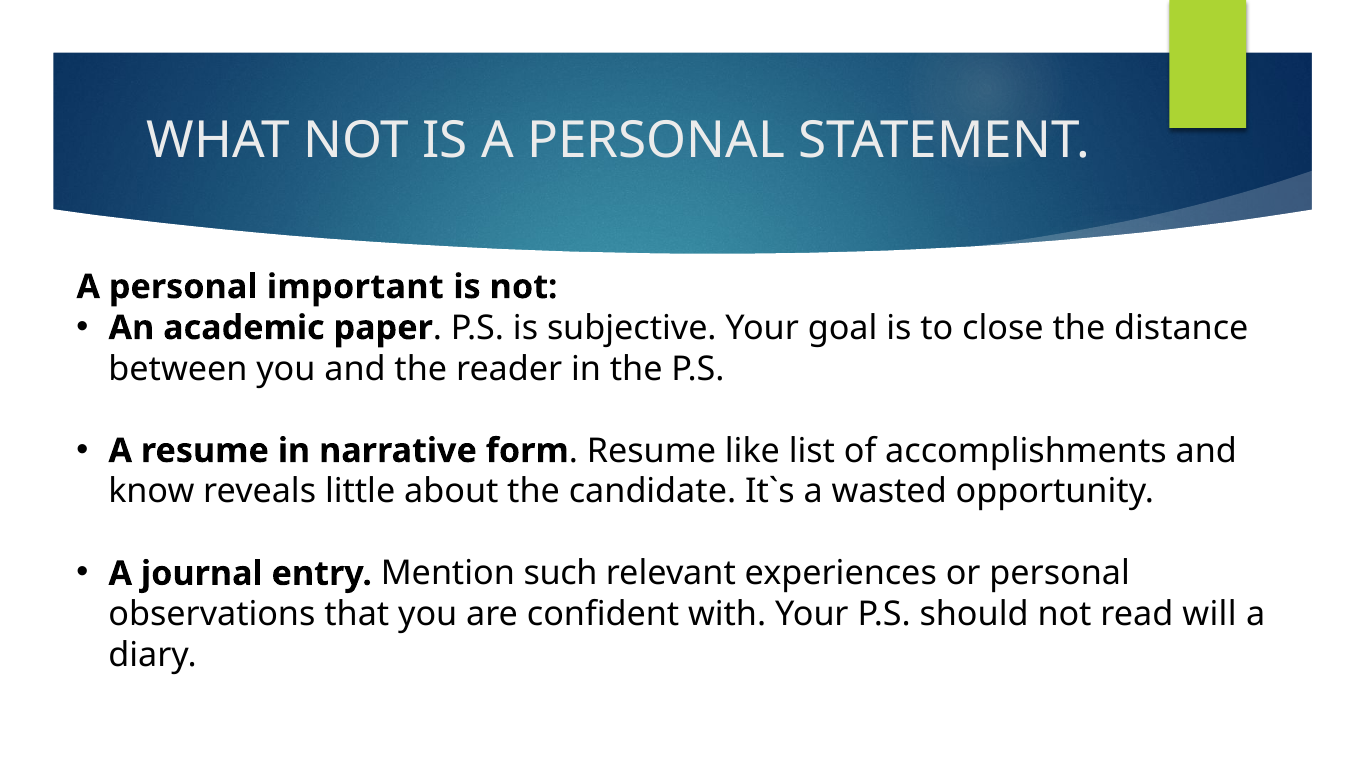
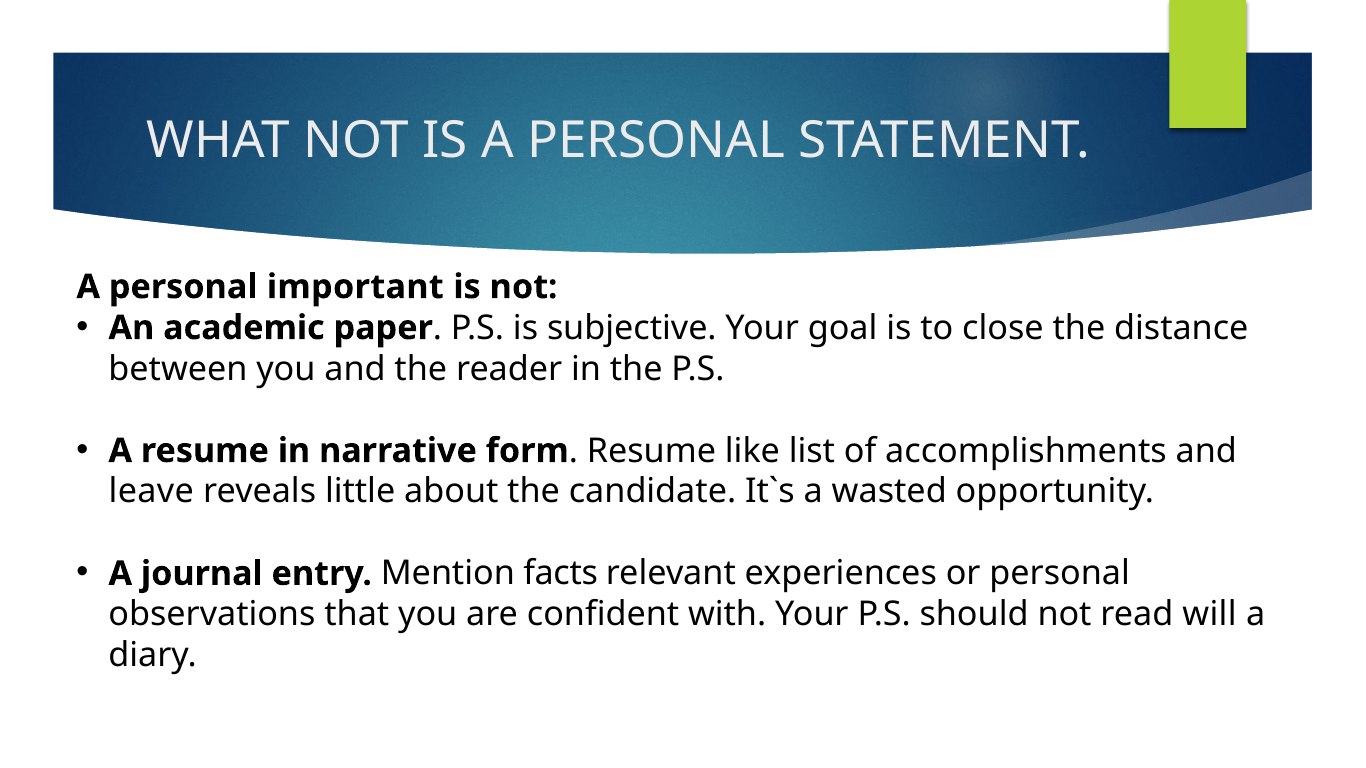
know: know -> leave
such: such -> facts
